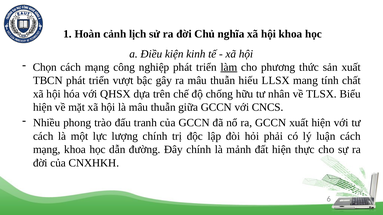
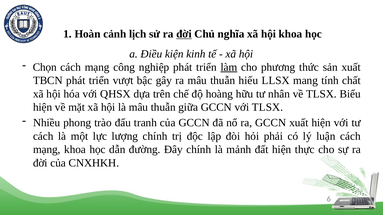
đời at (184, 34) underline: none -> present
chống: chống -> hoàng
với CNCS: CNCS -> TLSX
